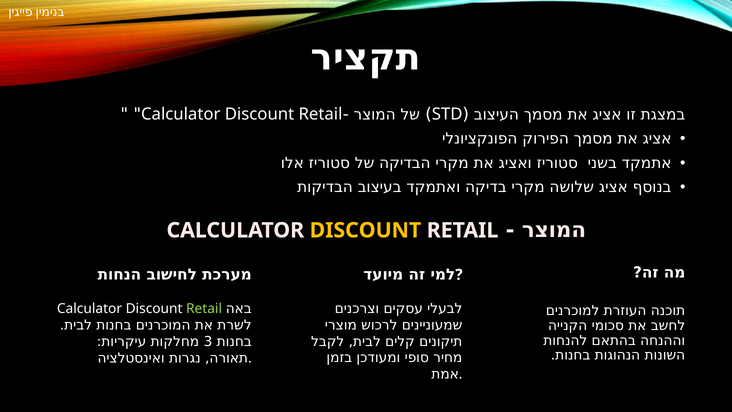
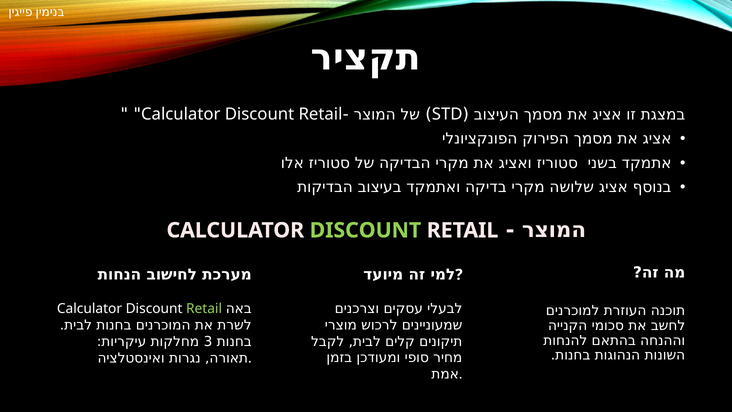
DISCOUNT at (365, 230) colour: yellow -> light green
